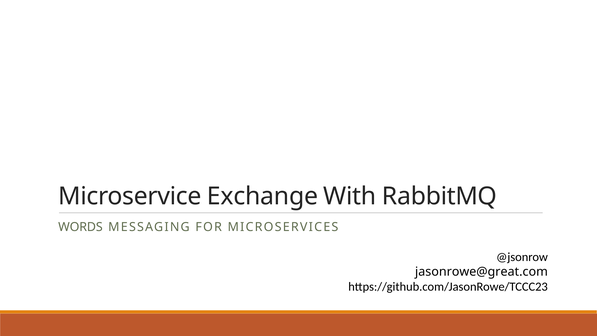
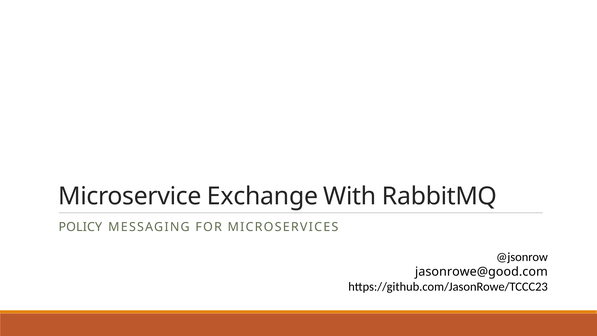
WORDS: WORDS -> POLICY
jasonrowe@great.com: jasonrowe@great.com -> jasonrowe@good.com
